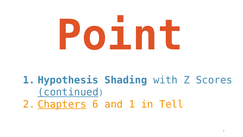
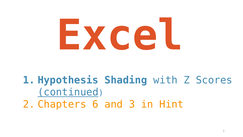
Point: Point -> Excel
Chapters underline: present -> none
and 1: 1 -> 3
Tell: Tell -> Hint
